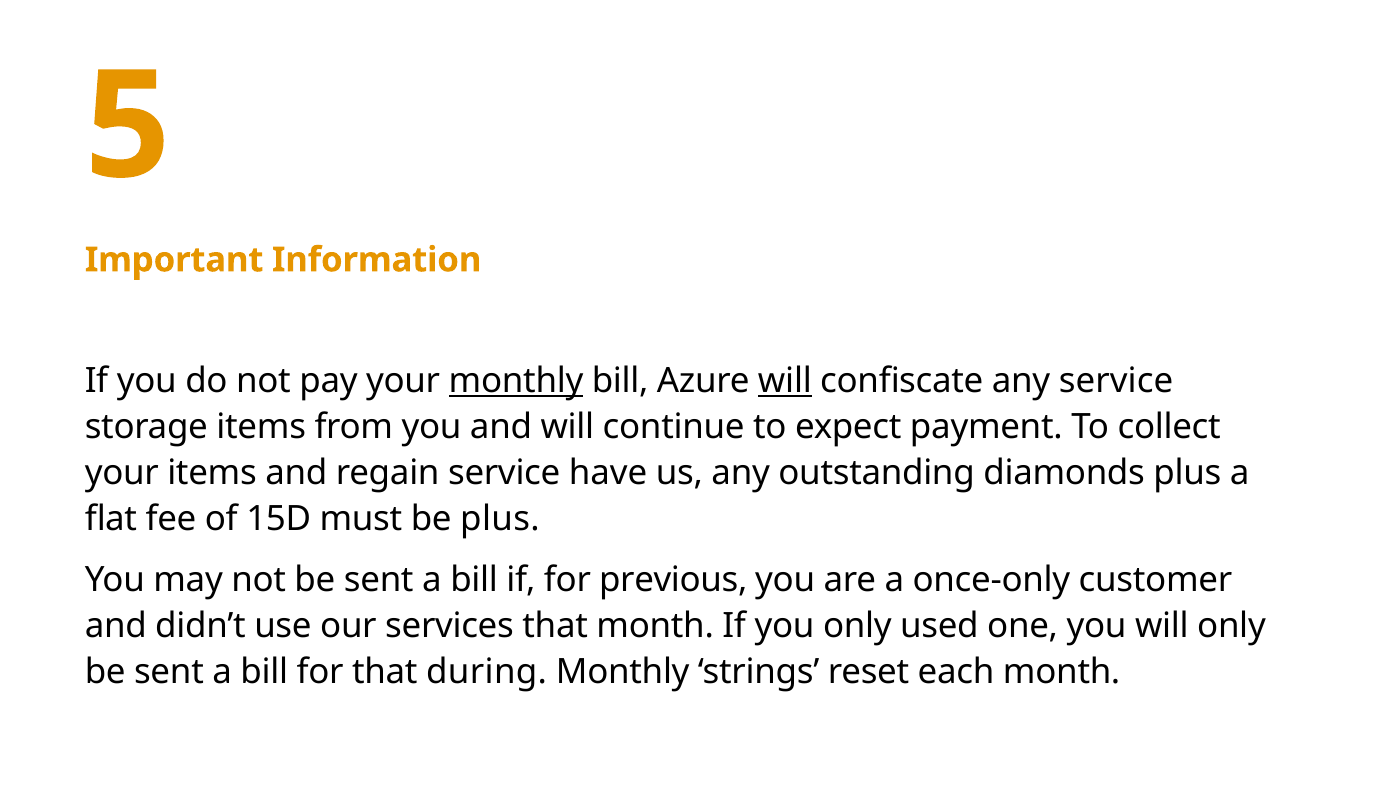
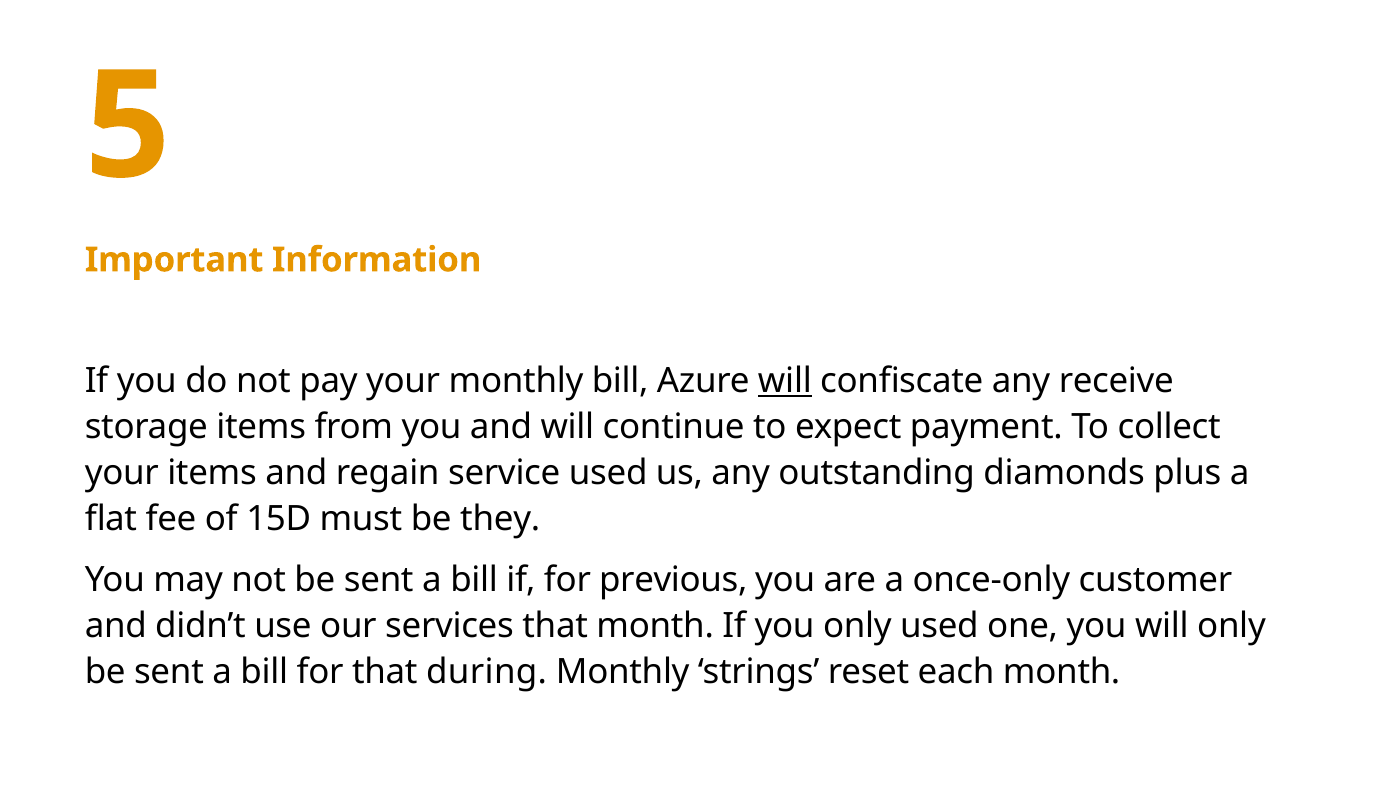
monthly at (516, 381) underline: present -> none
any service: service -> receive
service have: have -> used
be plus: plus -> they
